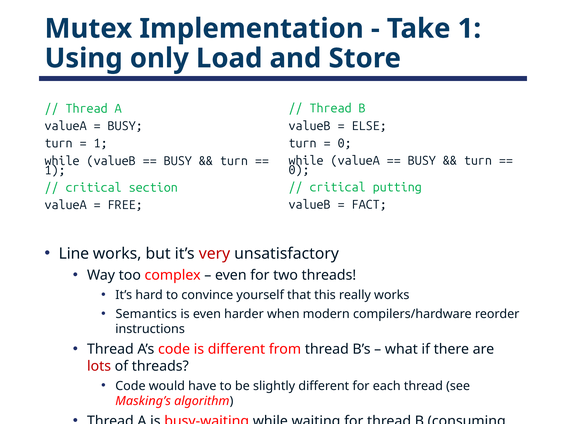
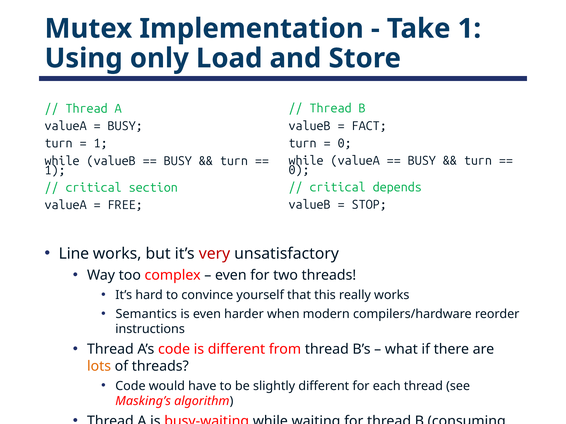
ELSE: ELSE -> FACT
putting: putting -> depends
FACT: FACT -> STOP
lots colour: red -> orange
